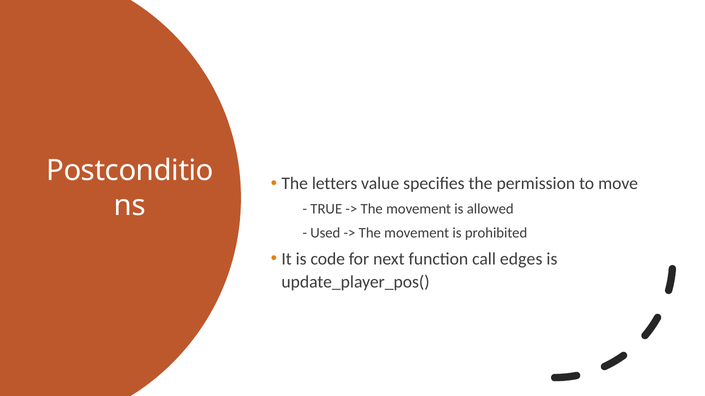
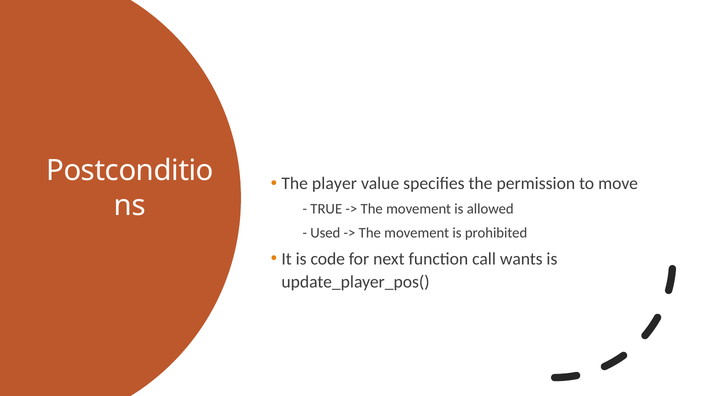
letters: letters -> player
edges: edges -> wants
